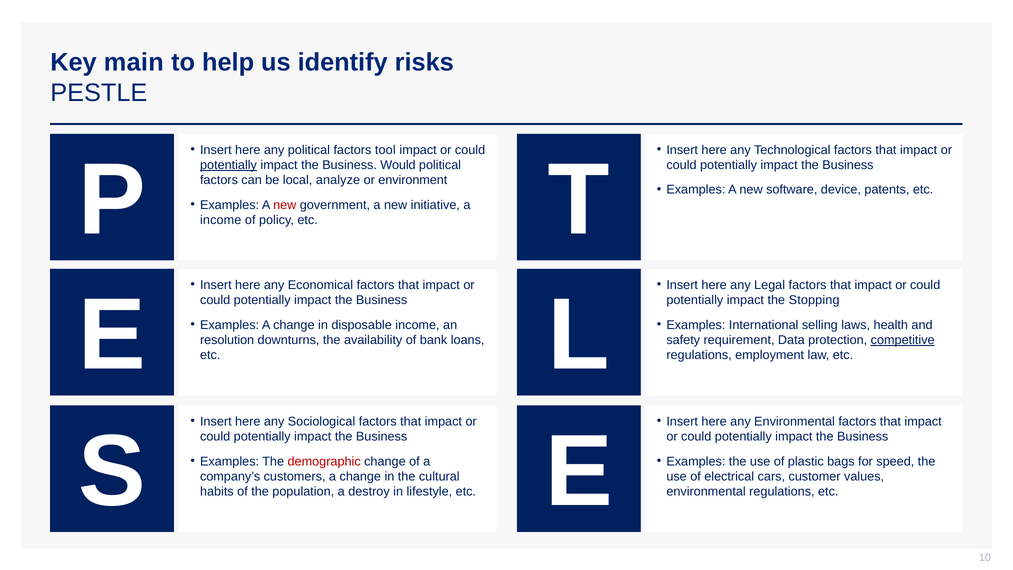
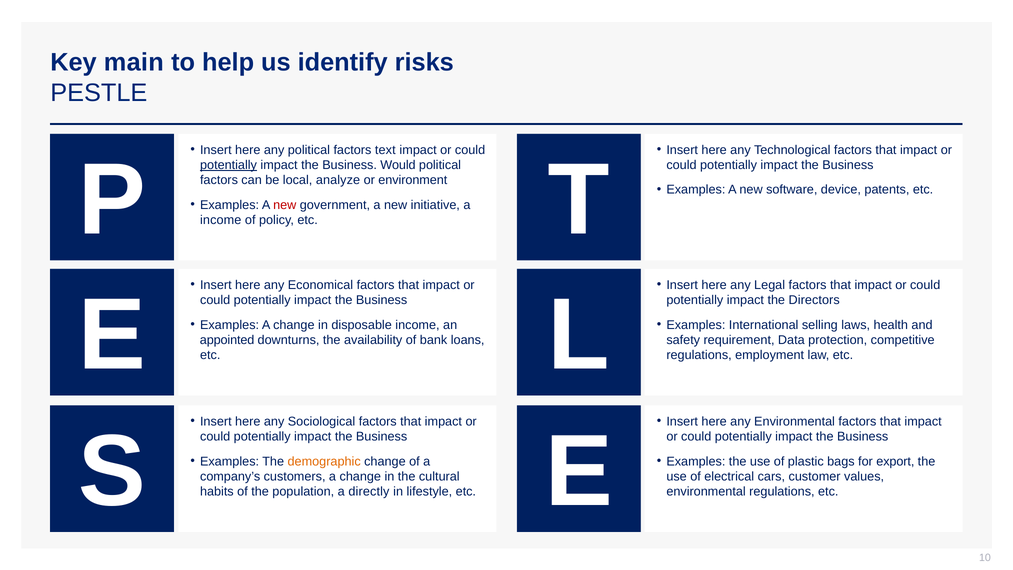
tool: tool -> text
Stopping: Stopping -> Directors
resolution: resolution -> appointed
competitive underline: present -> none
demographic colour: red -> orange
speed: speed -> export
destroy: destroy -> directly
